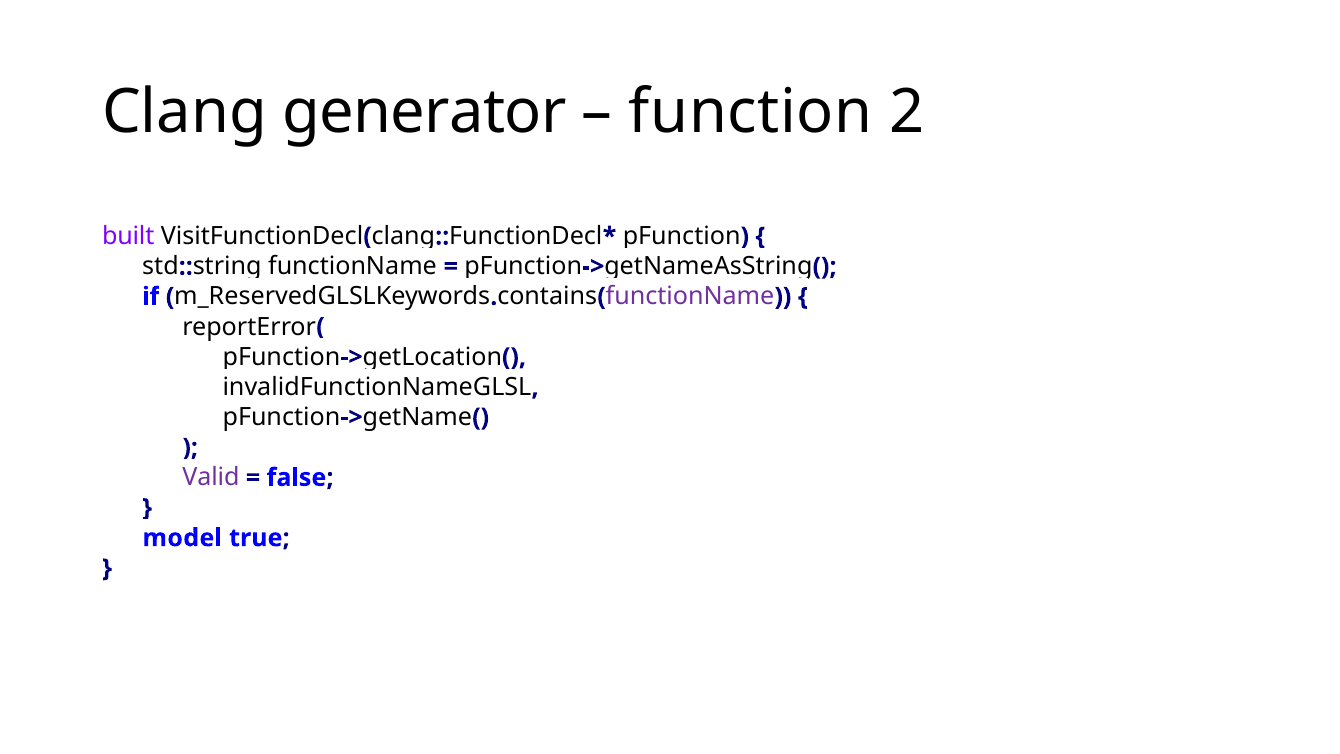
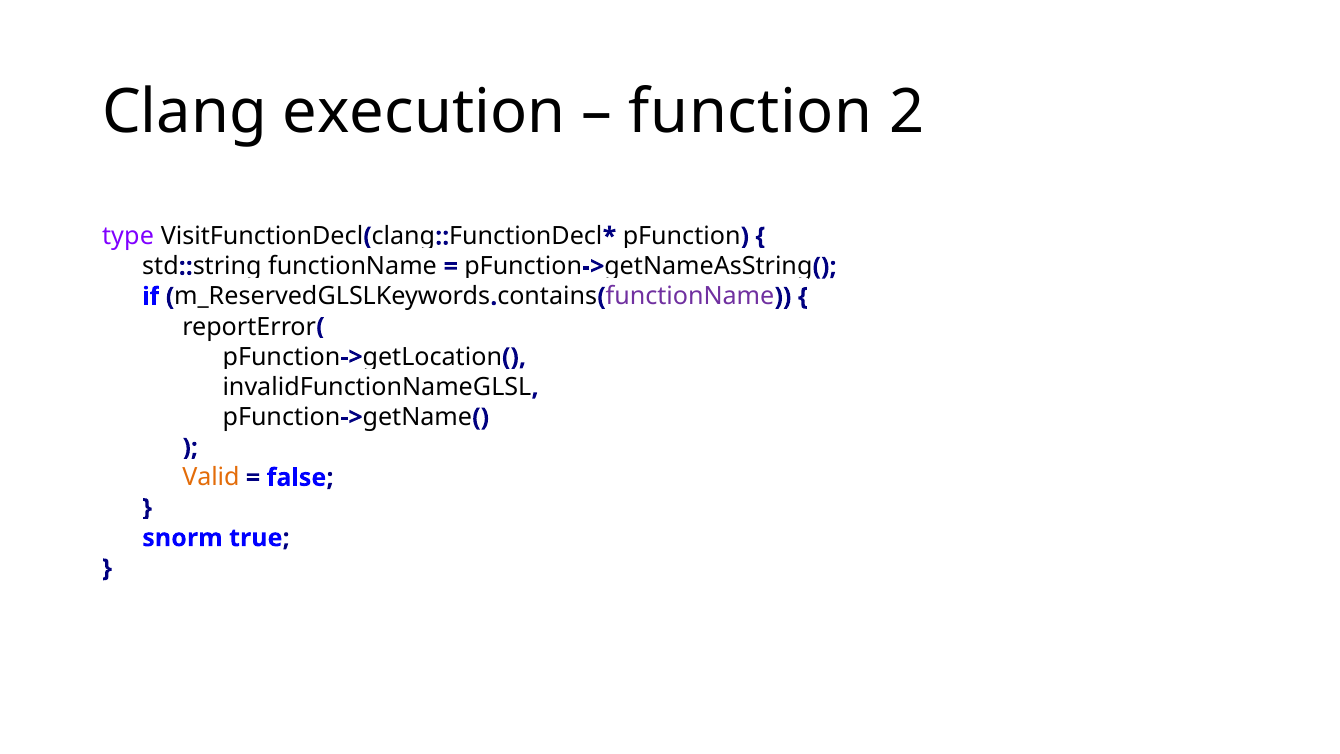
generator: generator -> execution
built: built -> type
Valid colour: purple -> orange
model: model -> snorm
